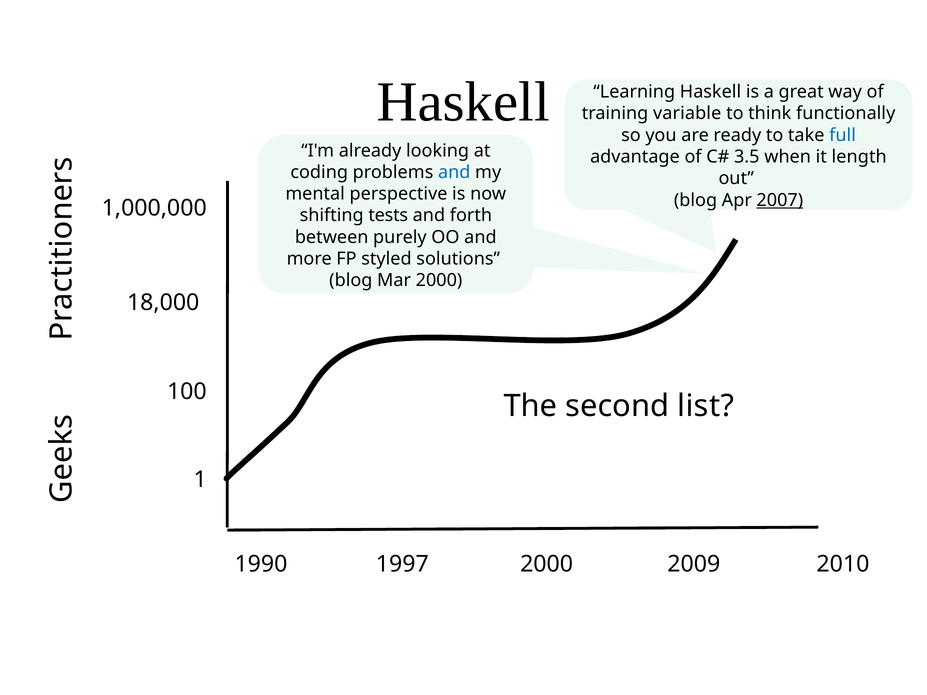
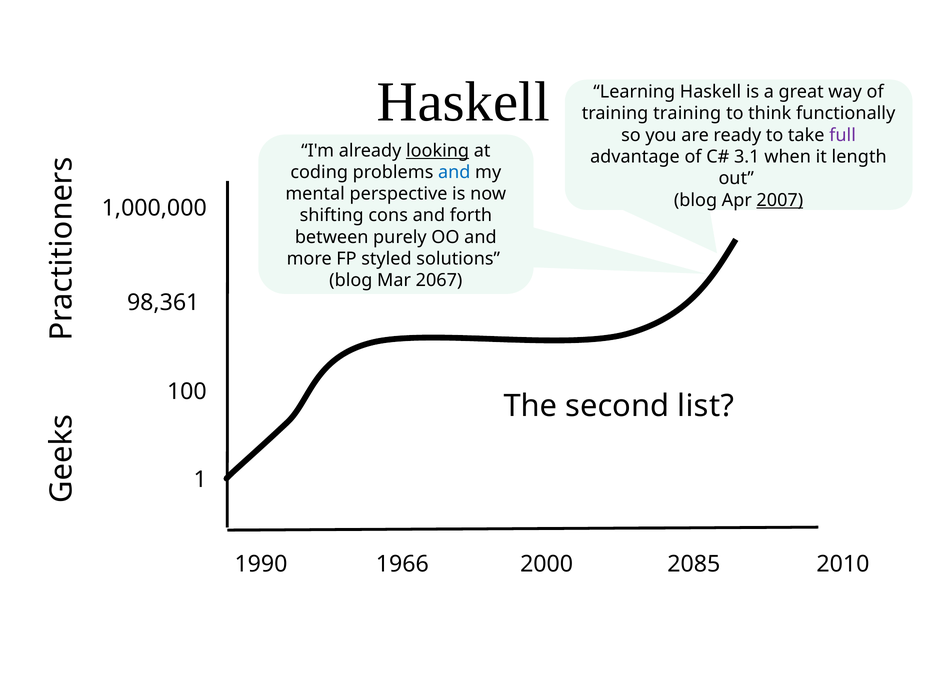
training variable: variable -> training
full colour: blue -> purple
looking underline: none -> present
3.5: 3.5 -> 3.1
tests: tests -> cons
Mar 2000: 2000 -> 2067
18,000: 18,000 -> 98,361
1997: 1997 -> 1966
2009: 2009 -> 2085
